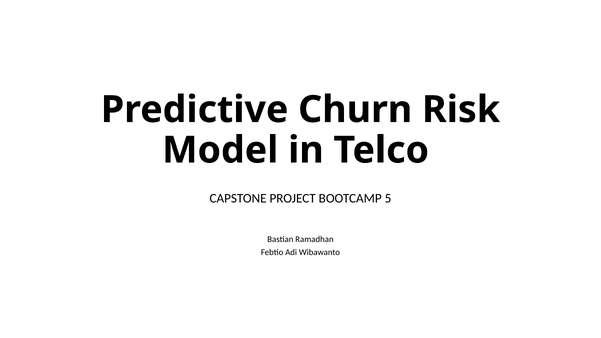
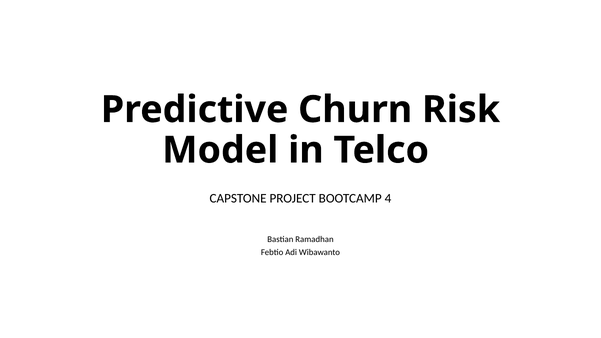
5: 5 -> 4
